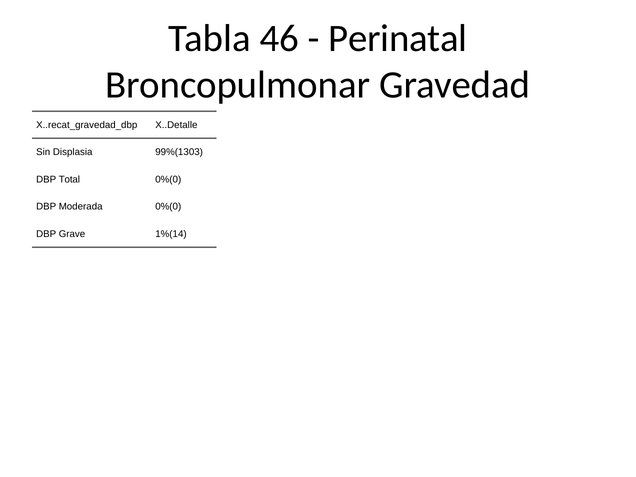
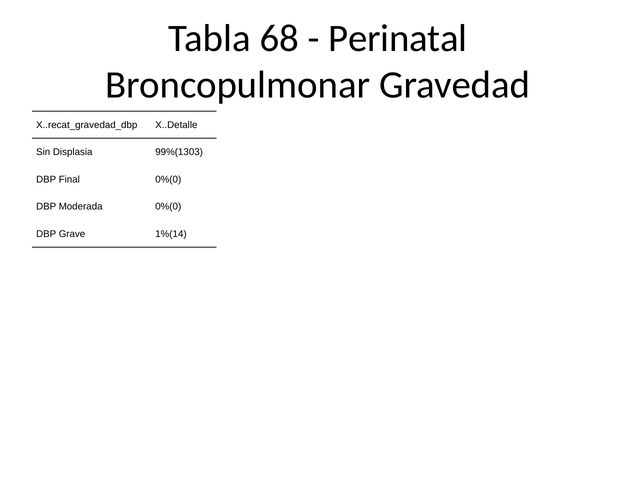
46: 46 -> 68
Total: Total -> Final
